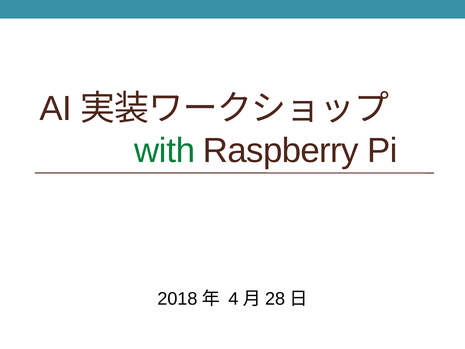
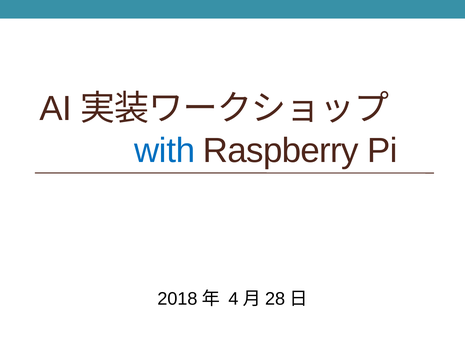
with colour: green -> blue
